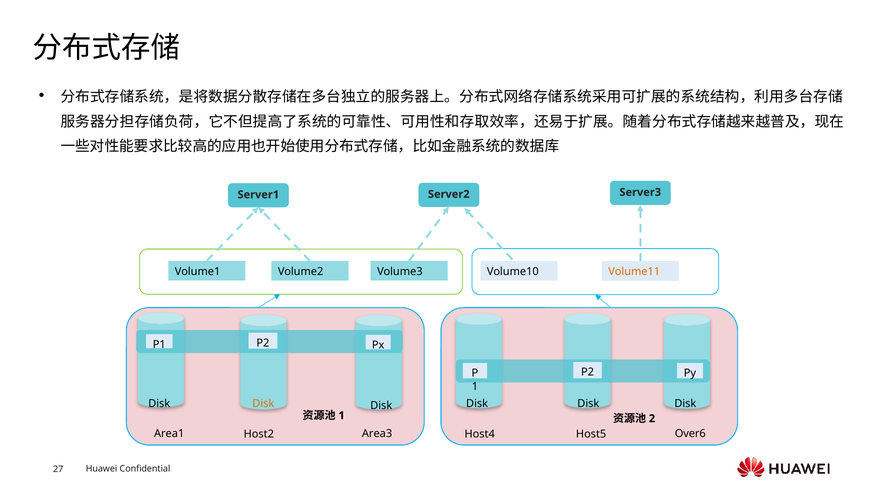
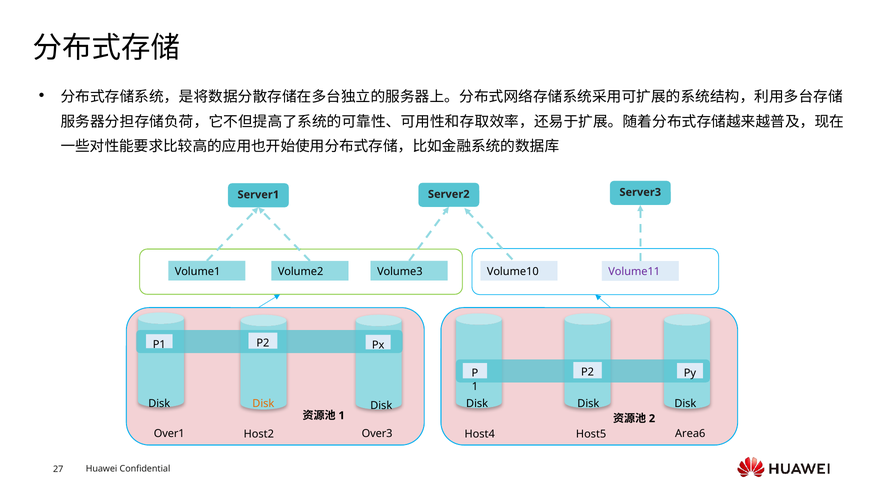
Volume11 colour: orange -> purple
Area1: Area1 -> Over1
Area3: Area3 -> Over3
Over6: Over6 -> Area6
